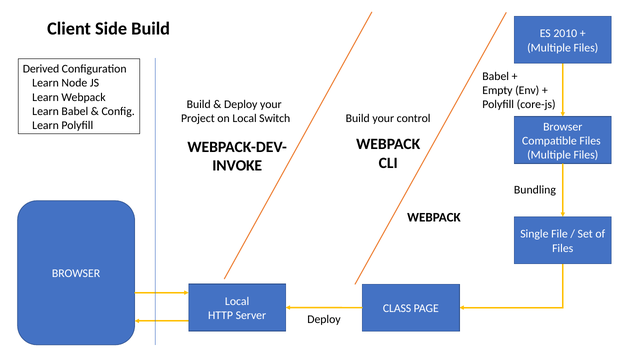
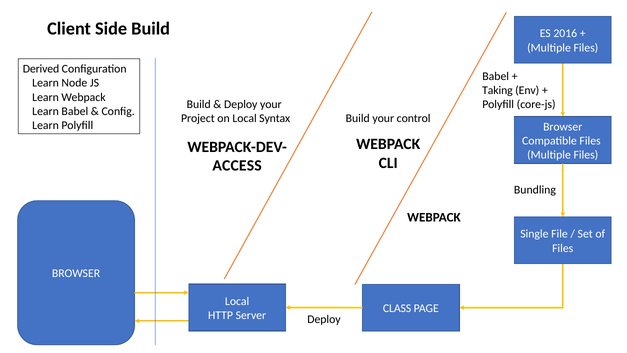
2010: 2010 -> 2016
Empty: Empty -> Taking
Switch: Switch -> Syntax
INVOKE: INVOKE -> ACCESS
